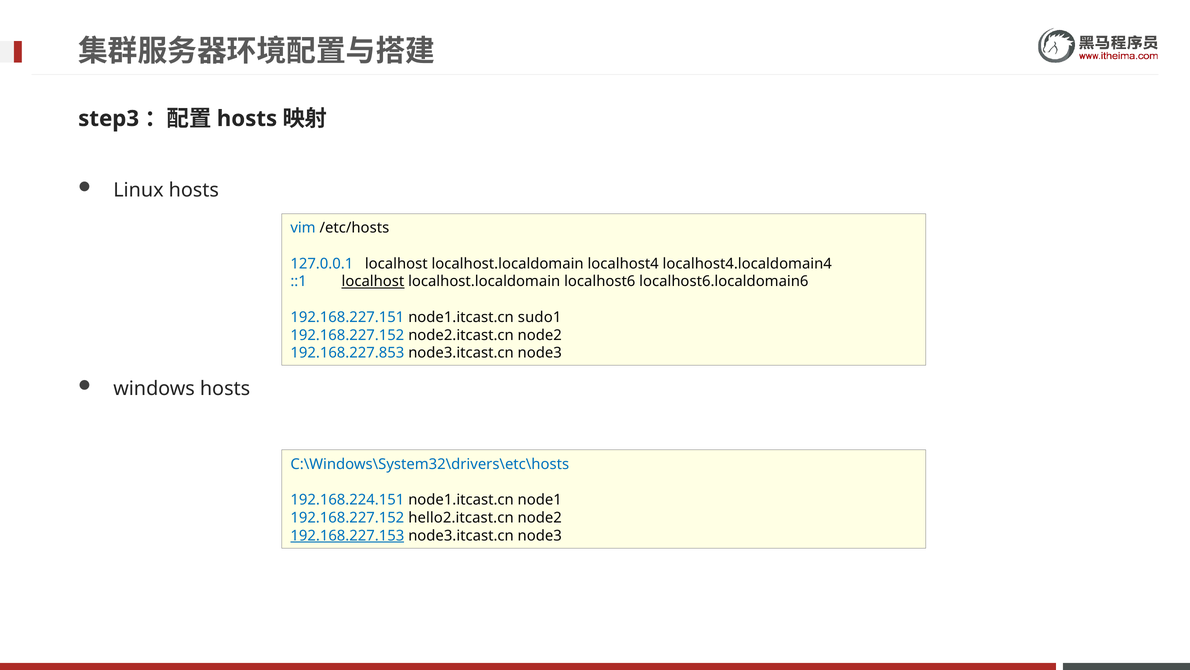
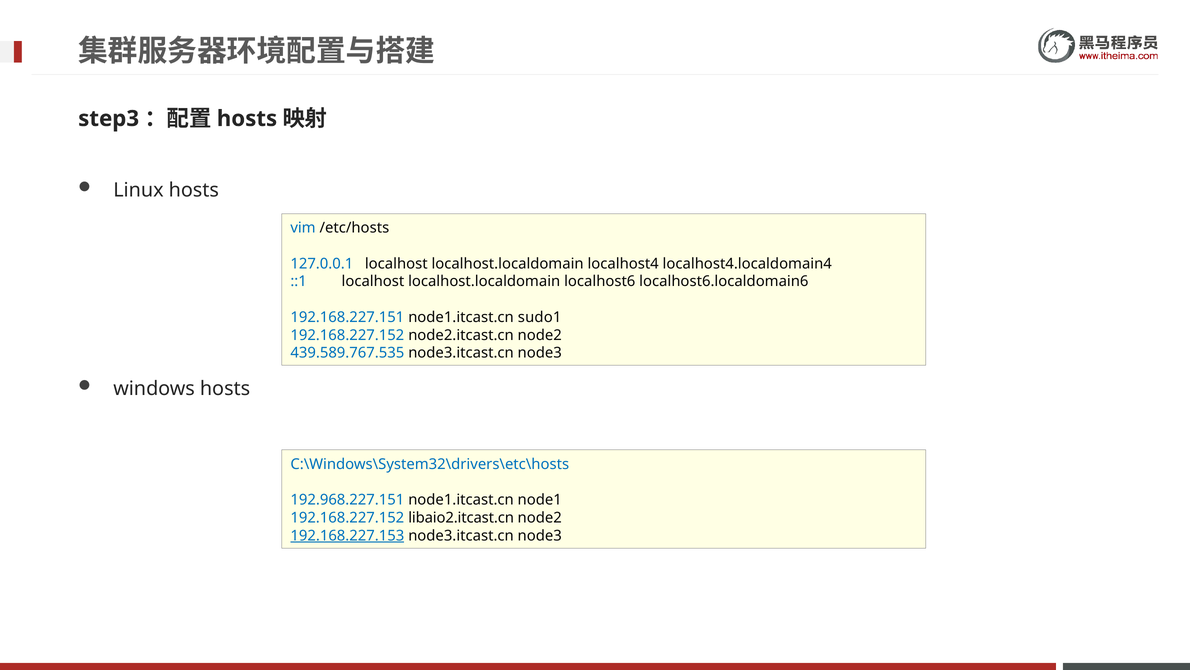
localhost at (373, 281) underline: present -> none
192.168.227.853: 192.168.227.853 -> 439.589.767.535
192.168.224.151: 192.168.224.151 -> 192.968.227.151
hello2.itcast.cn: hello2.itcast.cn -> libaio2.itcast.cn
